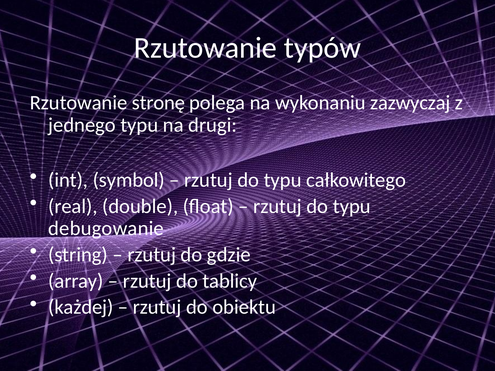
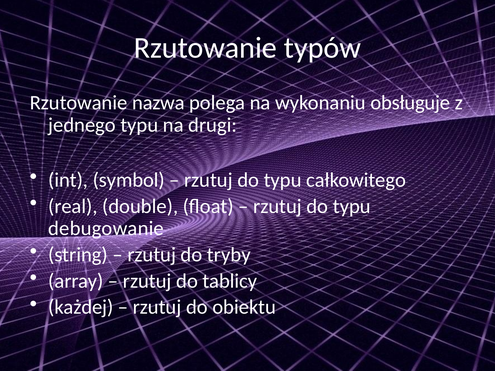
stronę: stronę -> nazwa
zazwyczaj: zazwyczaj -> obsługuje
gdzie: gdzie -> tryby
